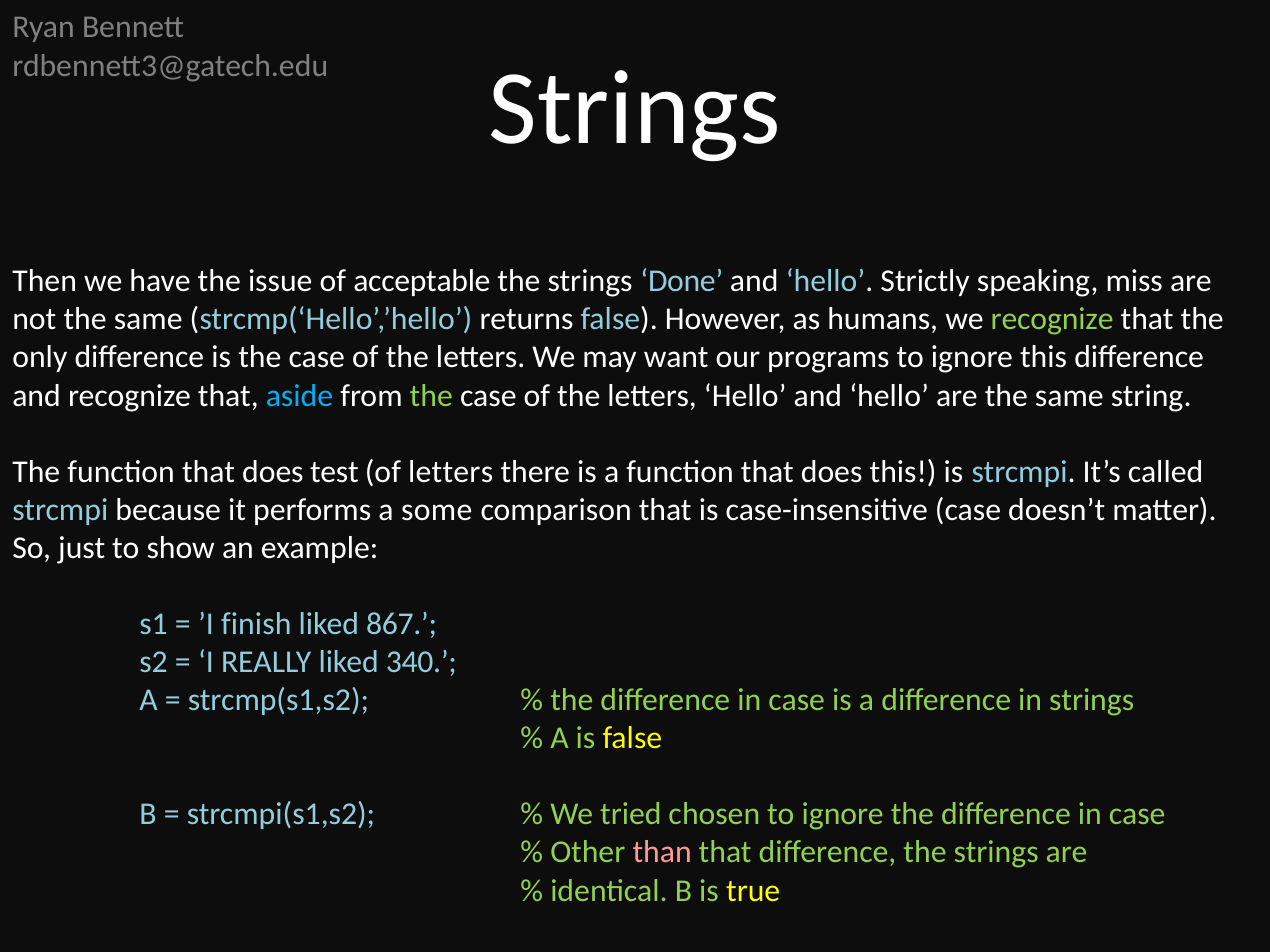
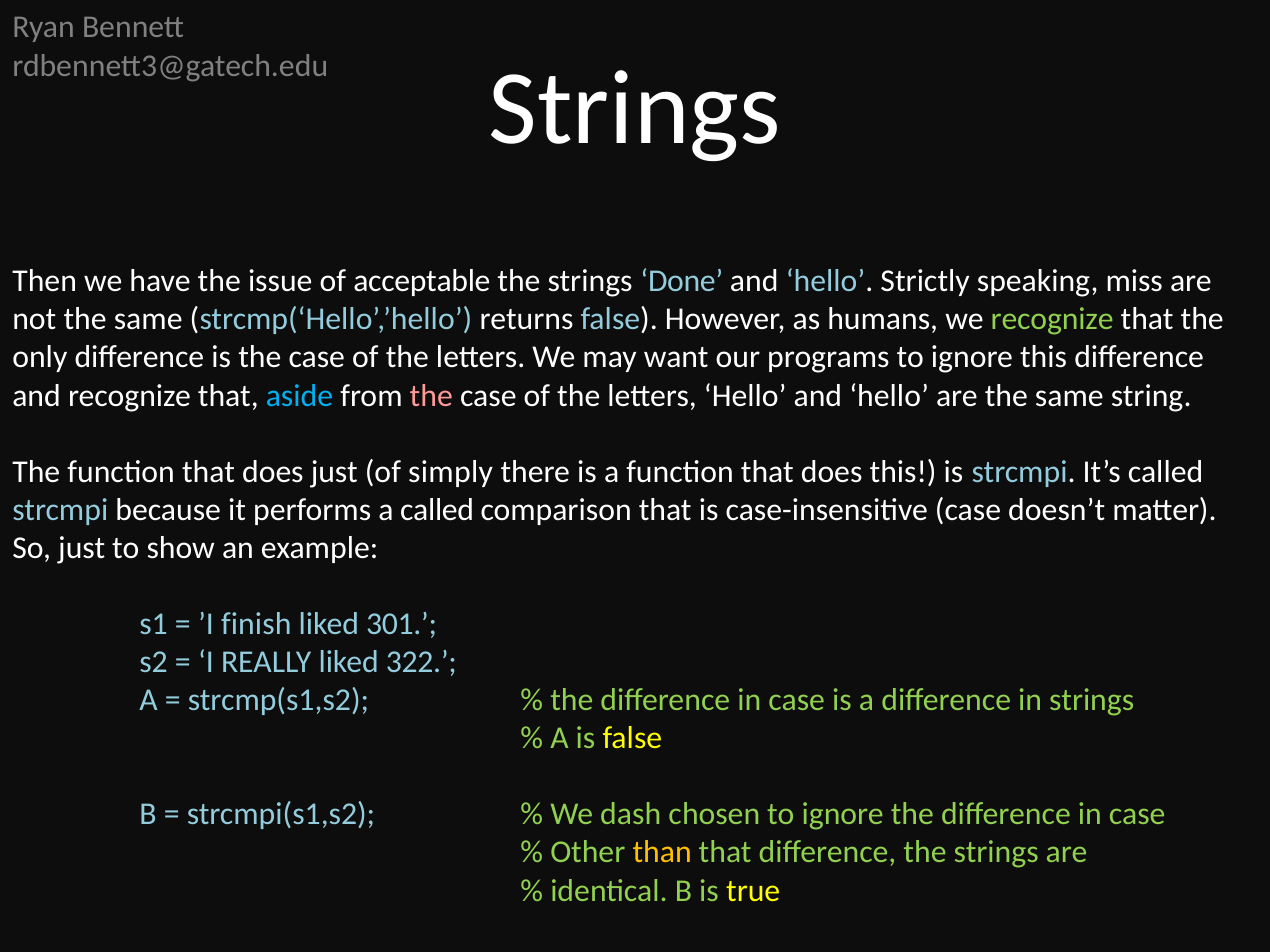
the at (431, 396) colour: light green -> pink
does test: test -> just
of letters: letters -> simply
a some: some -> called
867: 867 -> 301
340: 340 -> 322
tried: tried -> dash
than colour: pink -> yellow
